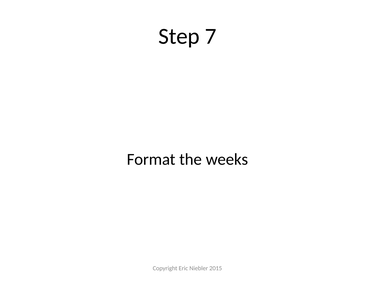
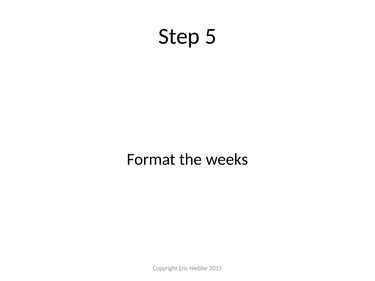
7: 7 -> 5
